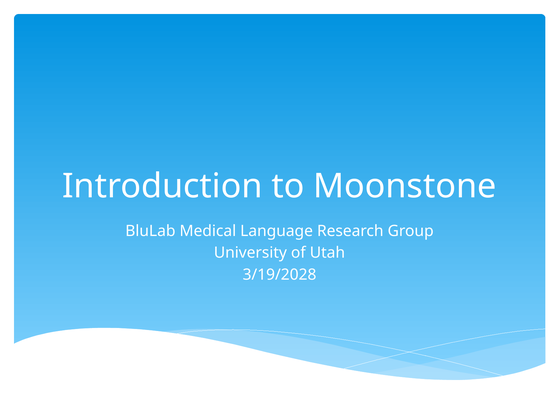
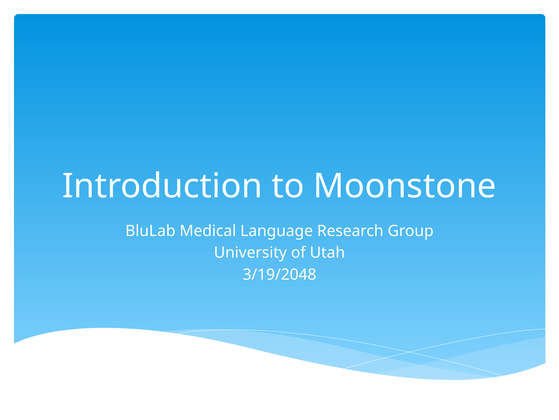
3/19/2028: 3/19/2028 -> 3/19/2048
